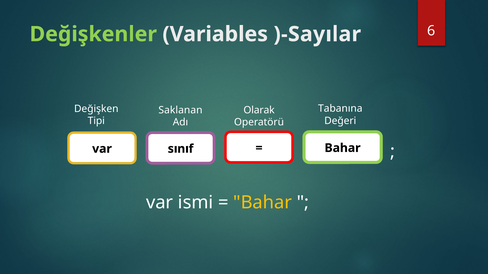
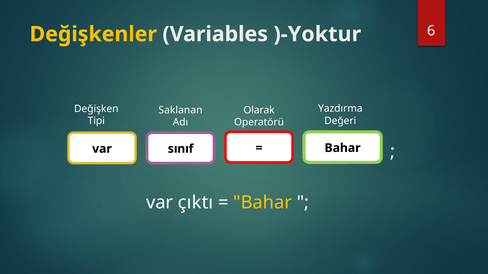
Değişkenler colour: light green -> yellow
)-Sayılar: )-Sayılar -> )-Yoktur
Tabanına: Tabanına -> Yazdırma
ismi: ismi -> çıktı
